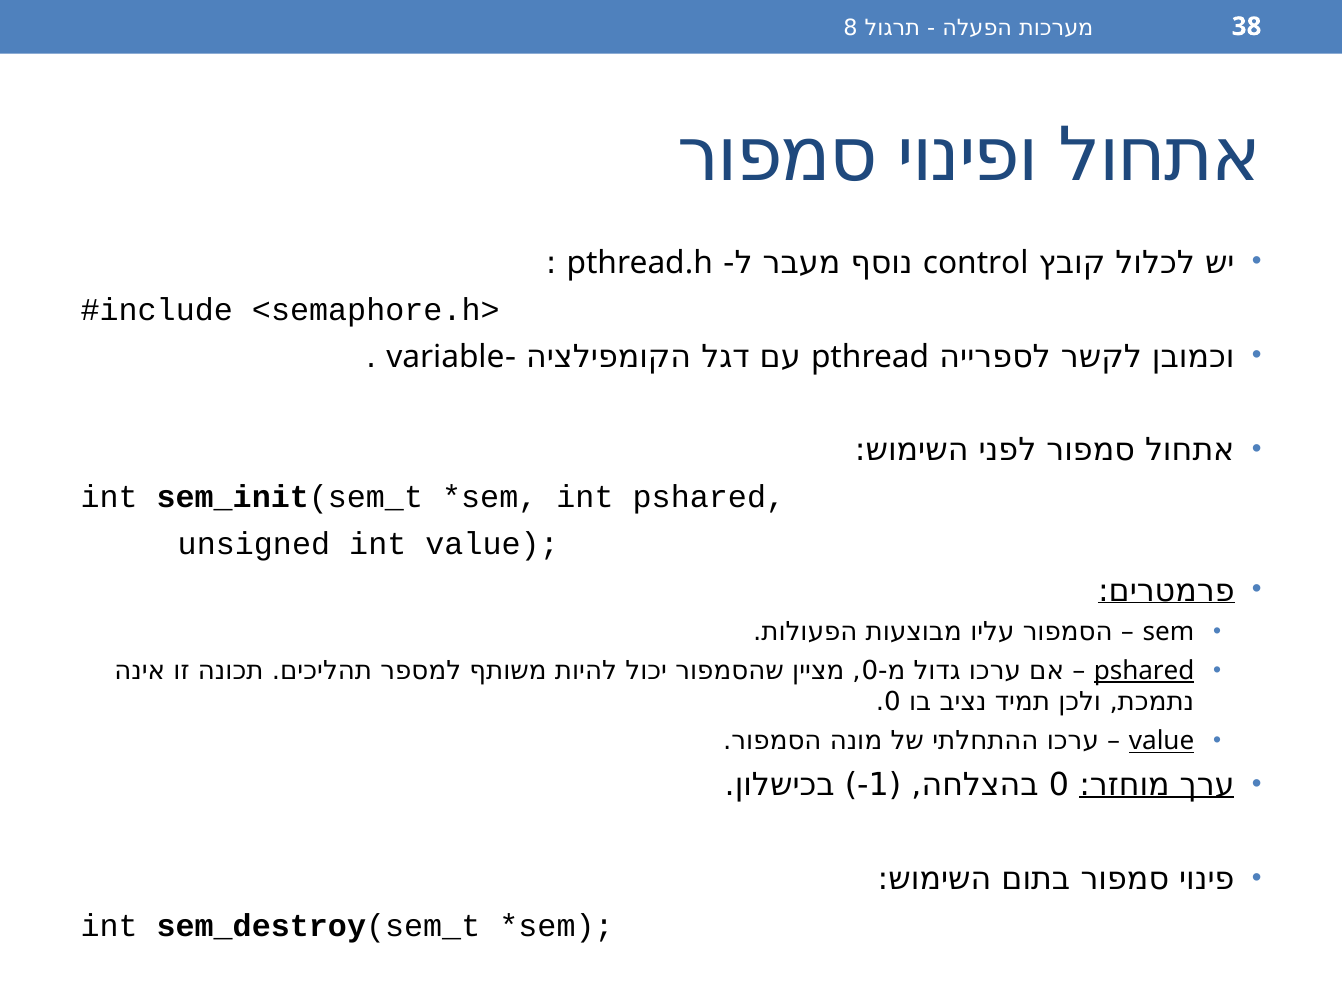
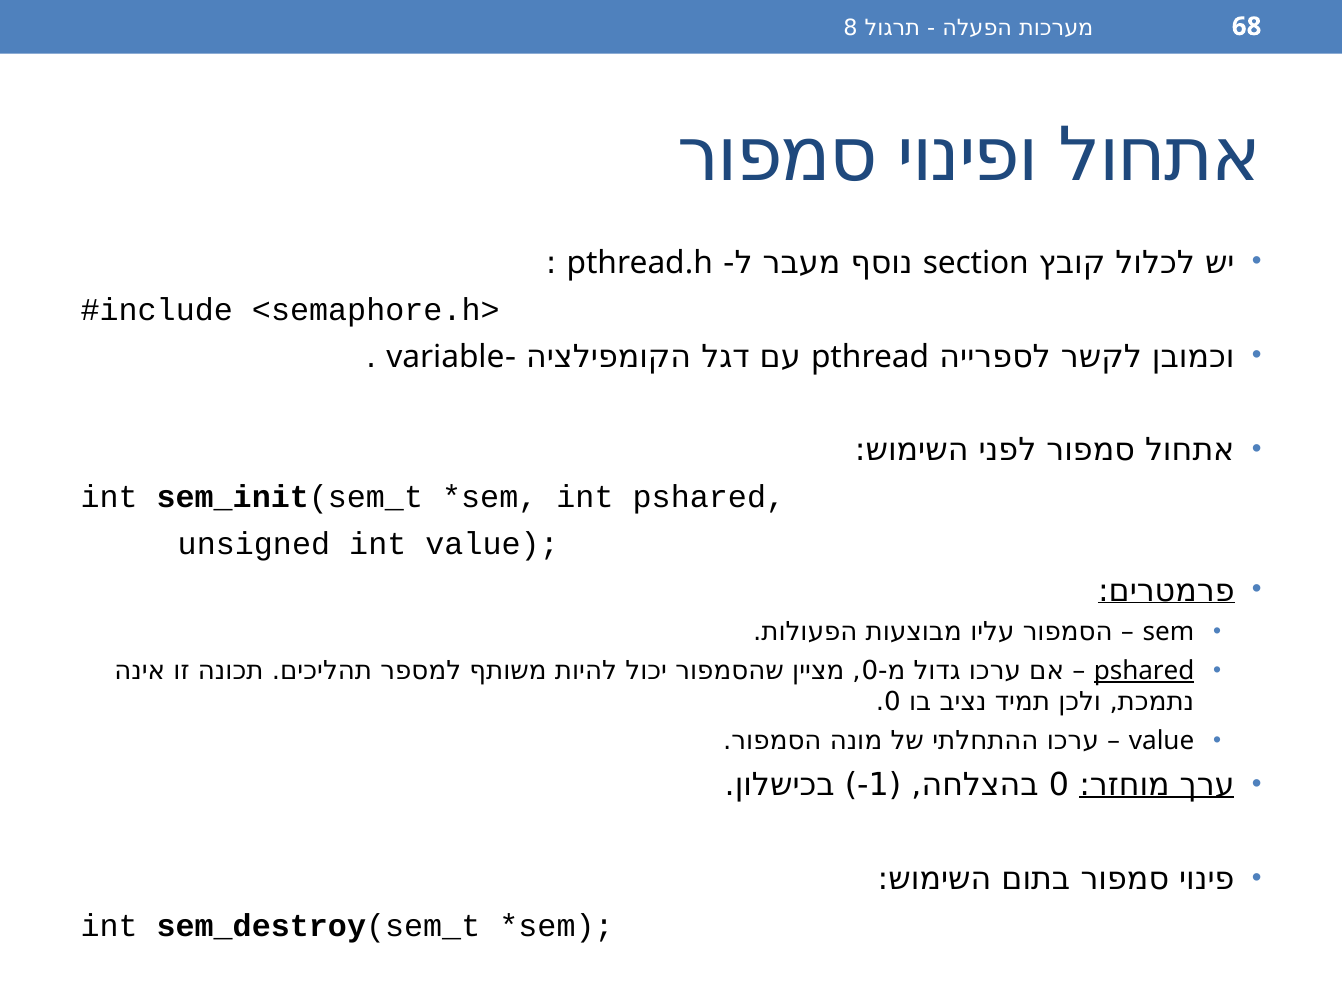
38: 38 -> 68
control: control -> section
value at (1162, 741) underline: present -> none
